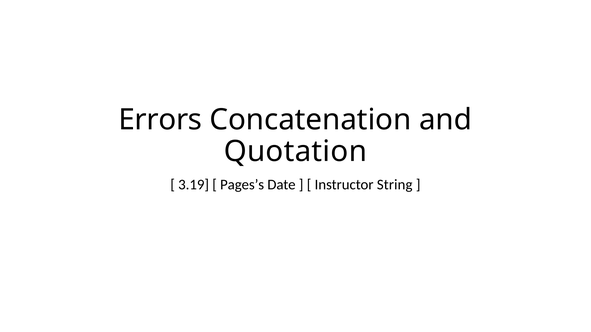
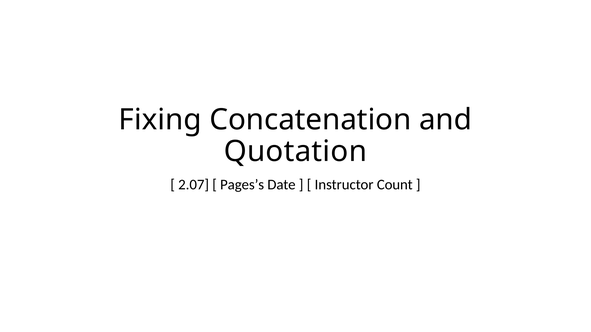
Errors: Errors -> Fixing
3.19: 3.19 -> 2.07
String: String -> Count
